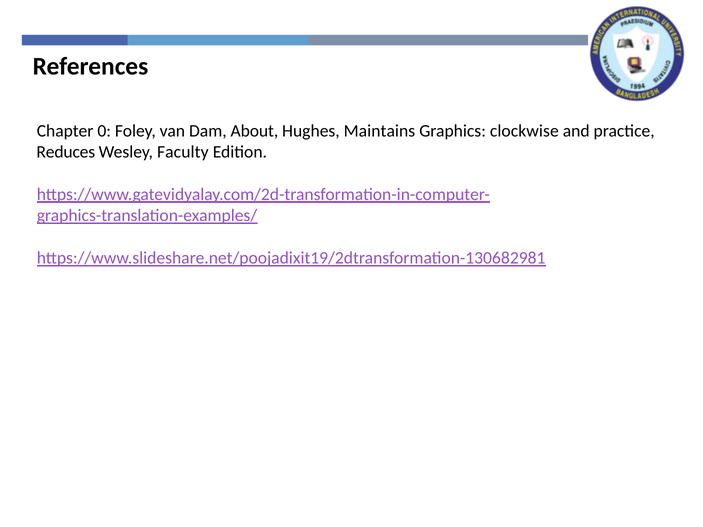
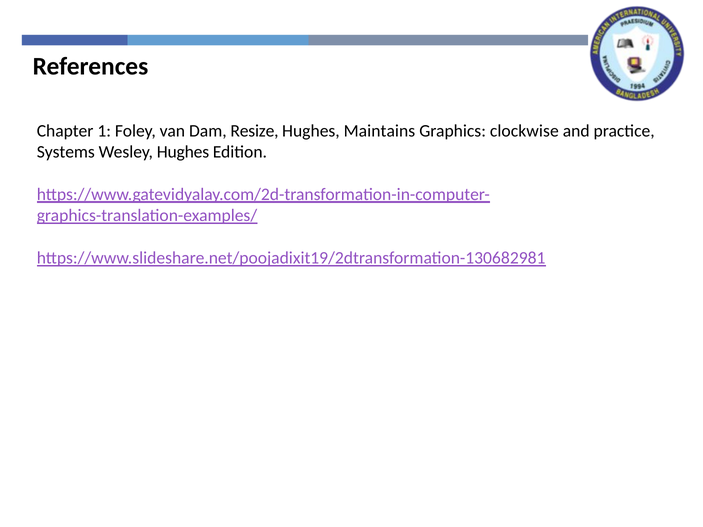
0: 0 -> 1
About: About -> Resize
Reduces: Reduces -> Systems
Wesley Faculty: Faculty -> Hughes
